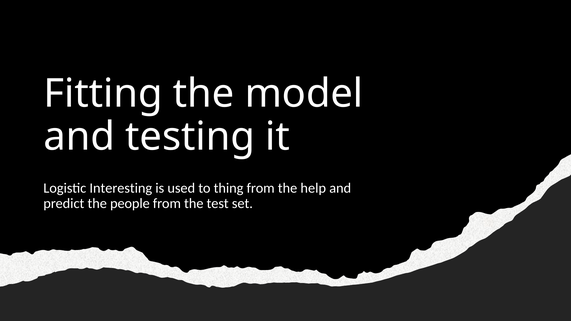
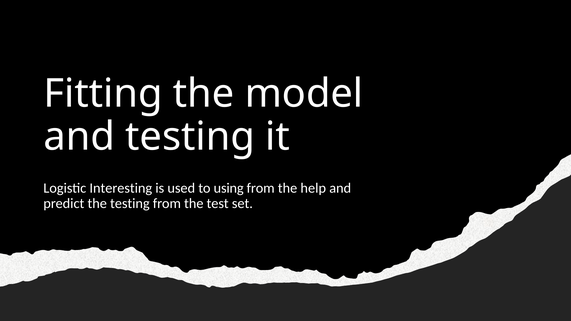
thing: thing -> using
the people: people -> testing
